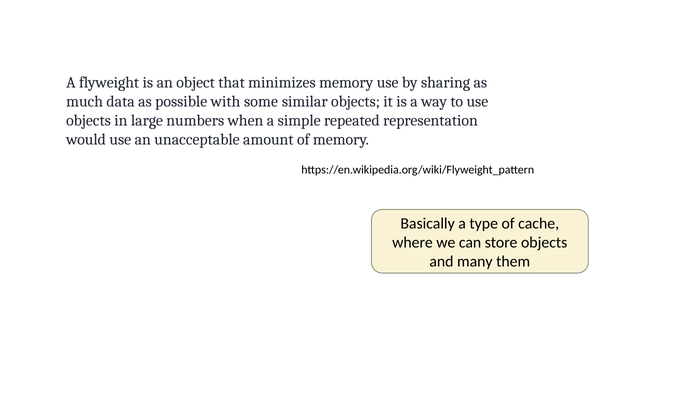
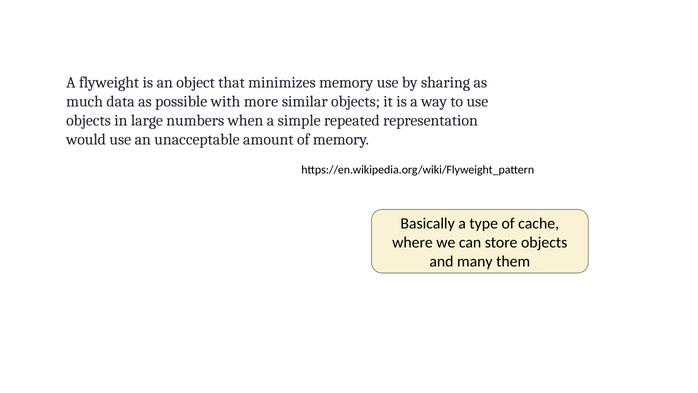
some: some -> more
